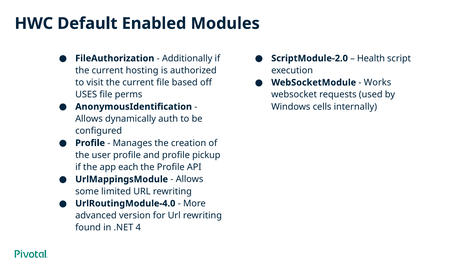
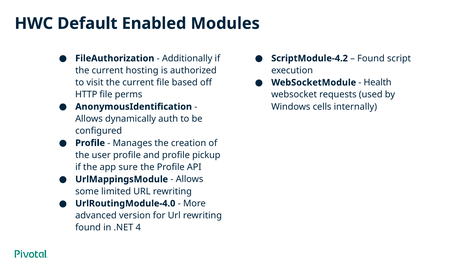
ScriptModule-2.0: ScriptModule-2.0 -> ScriptModule-4.2
Health at (371, 58): Health -> Found
Works: Works -> Health
USES: USES -> HTTP
each: each -> sure
